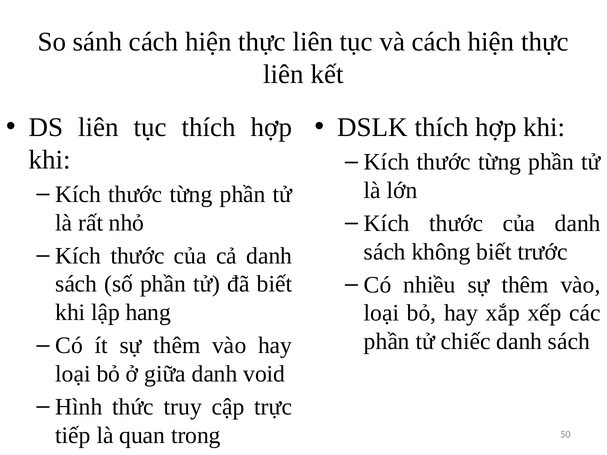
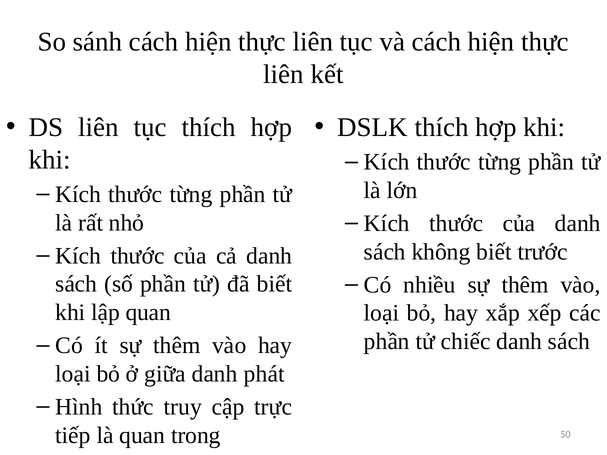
lập hang: hang -> quan
void: void -> phát
